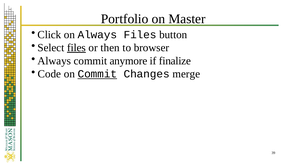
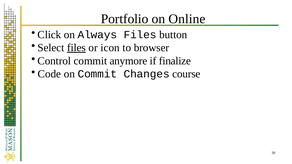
Master: Master -> Online
then: then -> icon
Always at (54, 61): Always -> Control
Commit at (97, 74) underline: present -> none
merge: merge -> course
